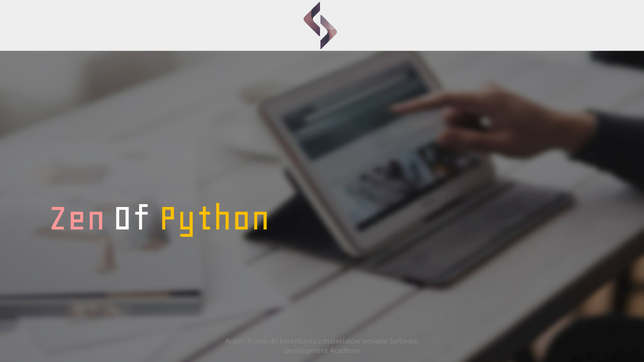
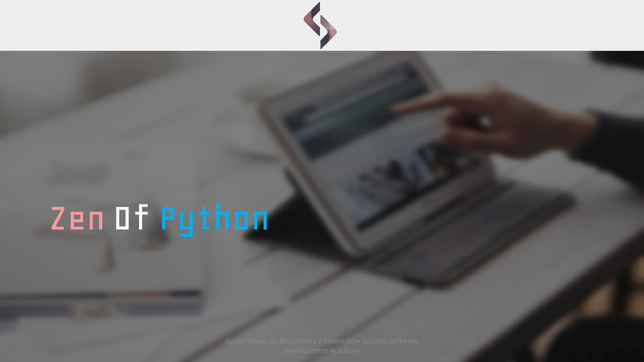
Python colour: yellow -> light blue
